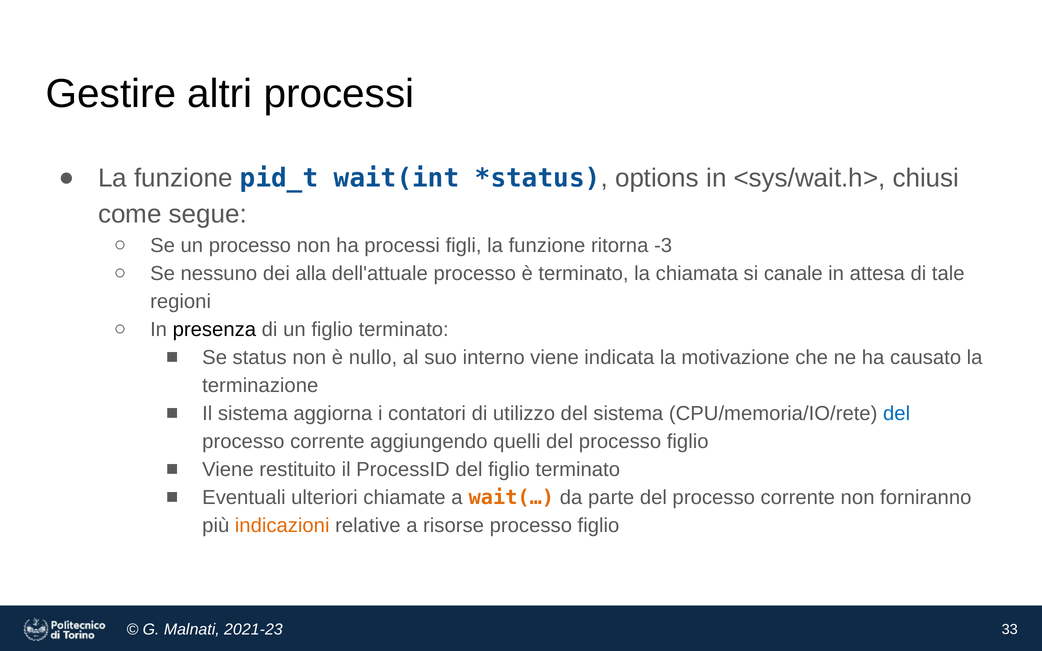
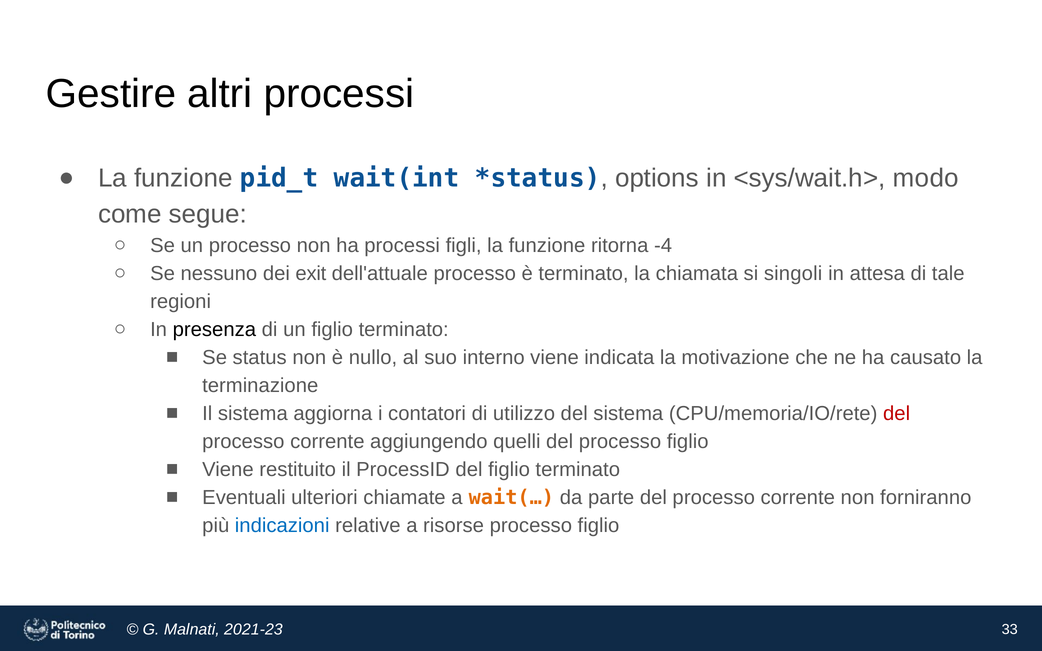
chiusi: chiusi -> modo
-3: -3 -> -4
alla: alla -> exit
canale: canale -> singoli
del at (897, 414) colour: blue -> red
indicazioni colour: orange -> blue
